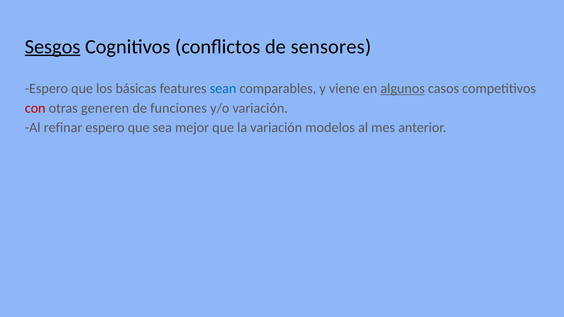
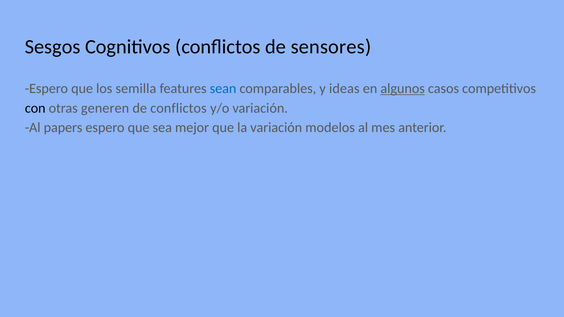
Sesgos underline: present -> none
básicas: básicas -> semilla
viene: viene -> ideas
con colour: red -> black
de funciones: funciones -> conflictos
refinar: refinar -> papers
